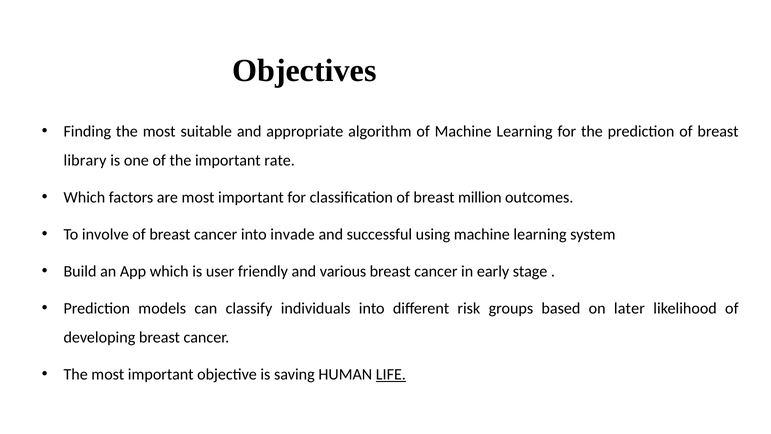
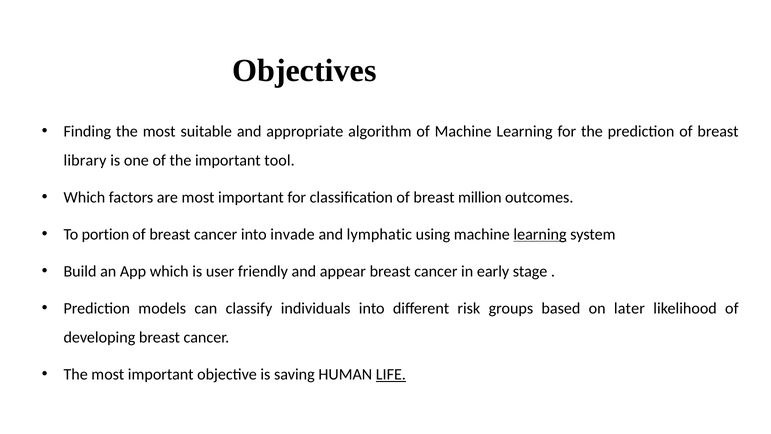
rate: rate -> tool
involve: involve -> portion
successful: successful -> lymphatic
learning at (540, 234) underline: none -> present
various: various -> appear
